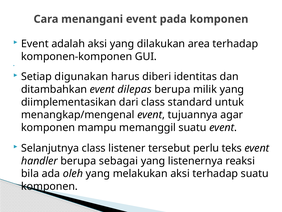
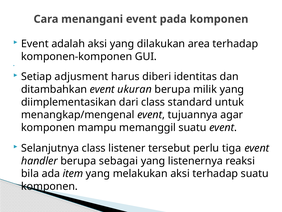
digunakan: digunakan -> adjusment
dilepas: dilepas -> ukuran
teks: teks -> tiga
oleh: oleh -> item
